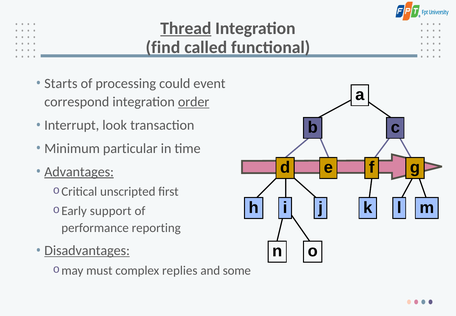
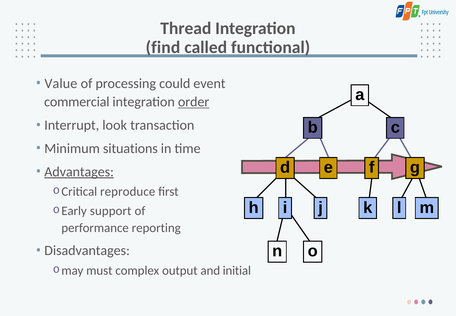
Thread underline: present -> none
Starts: Starts -> Value
correspond: correspond -> commercial
particular: particular -> situations
unscripted: unscripted -> reproduce
Disadvantages underline: present -> none
replies: replies -> output
some: some -> initial
